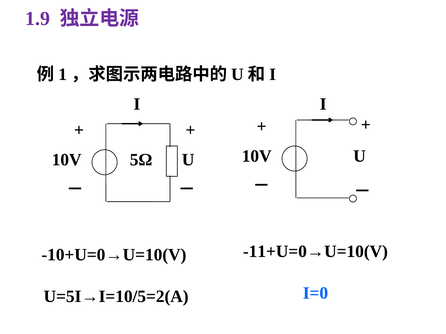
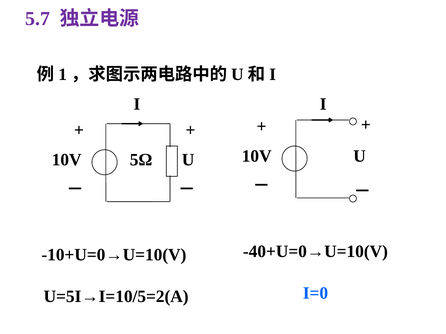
1.9: 1.9 -> 5.7
-11+U=0→U=10(V: -11+U=0→U=10(V -> -40+U=0→U=10(V
